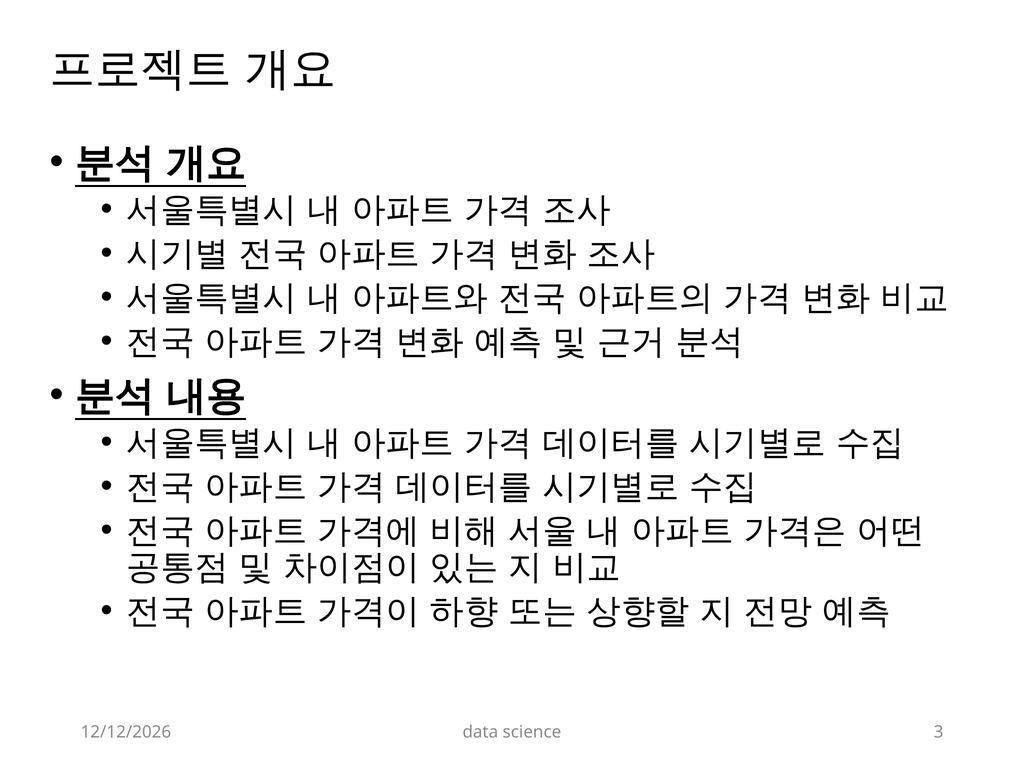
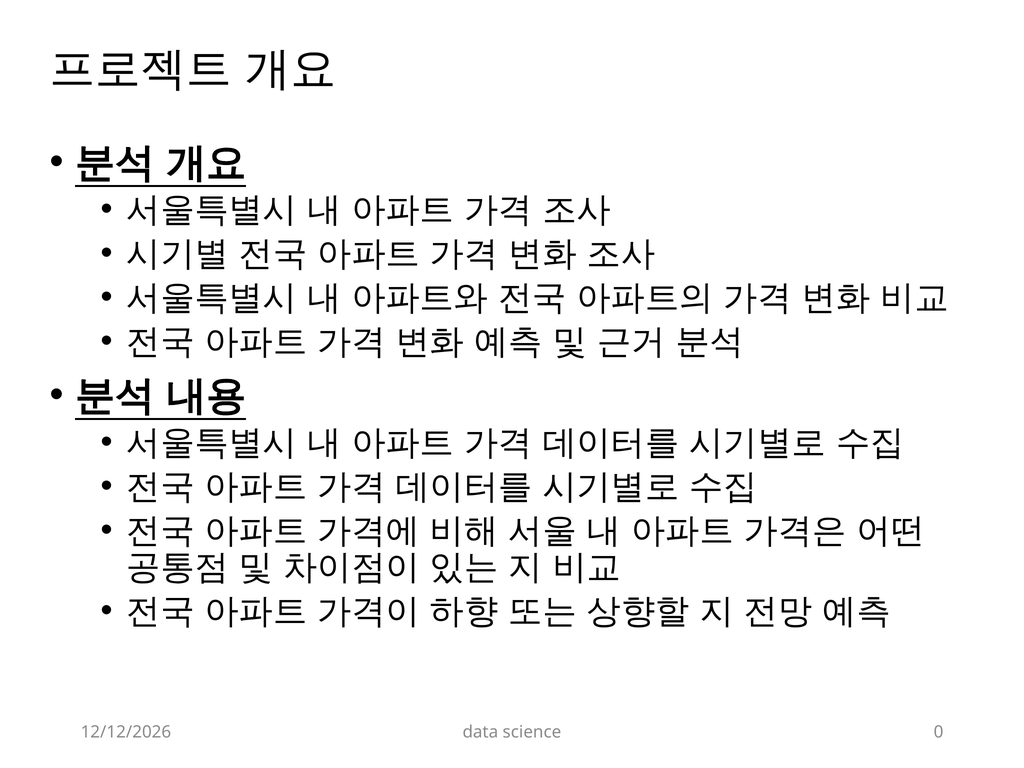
3: 3 -> 0
